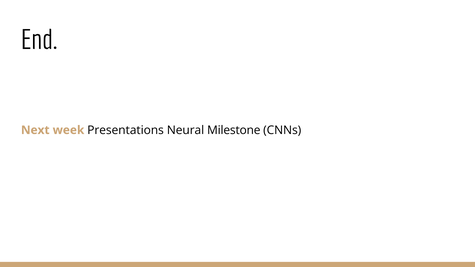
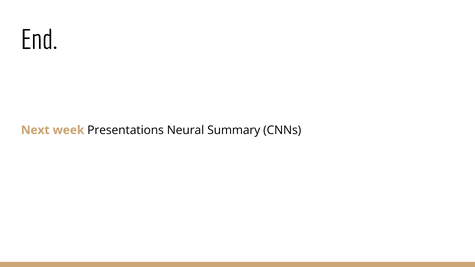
Milestone: Milestone -> Summary
